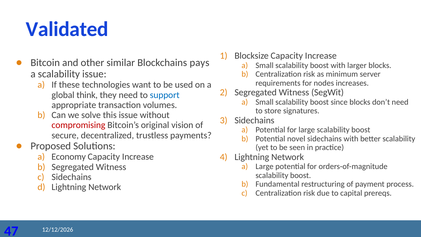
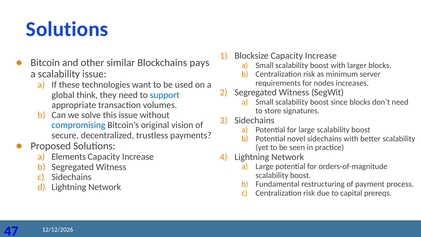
Validated at (67, 29): Validated -> Solutions
compromising colour: red -> blue
Economy: Economy -> Elements
